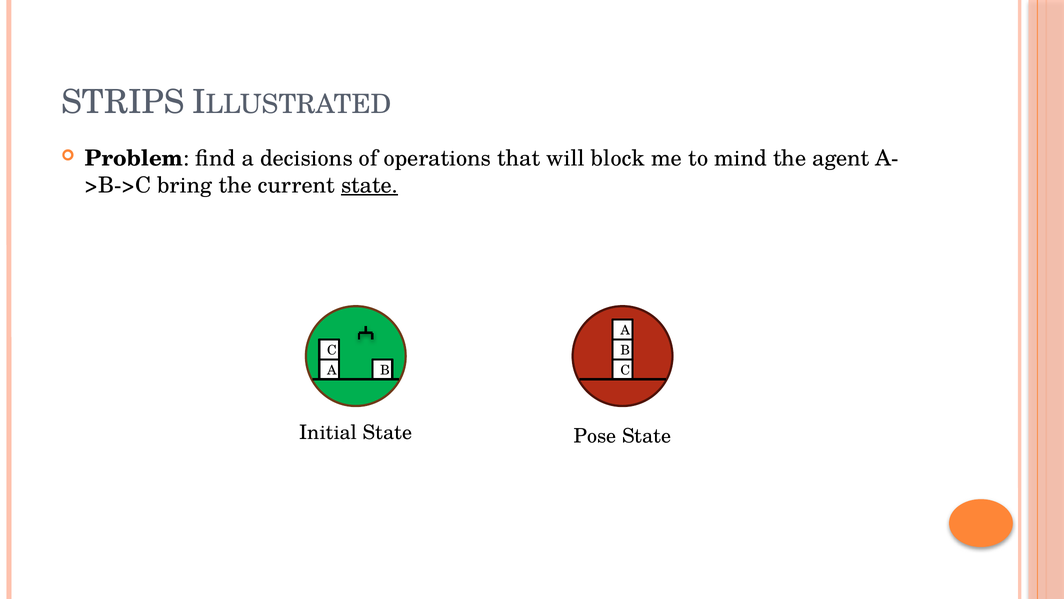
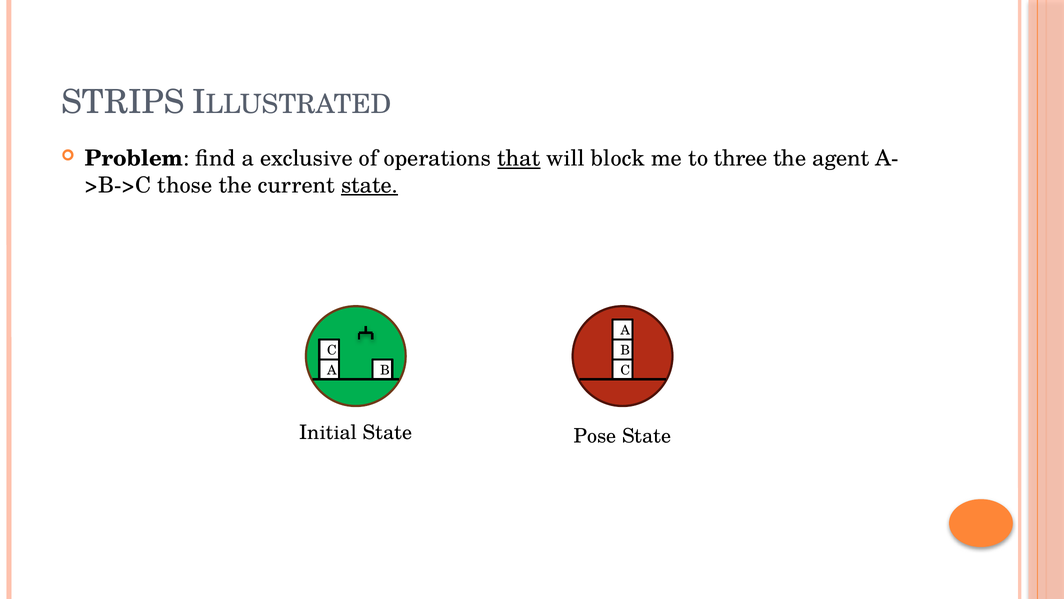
decisions: decisions -> exclusive
that underline: none -> present
mind: mind -> three
bring: bring -> those
